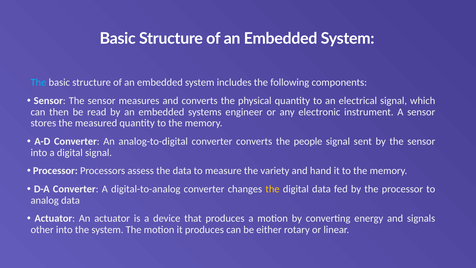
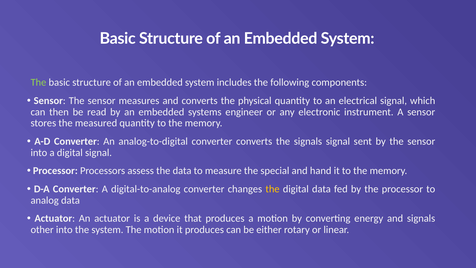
The at (38, 82) colour: light blue -> light green
the people: people -> signals
variety: variety -> special
